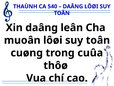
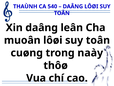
cuûa: cuûa -> naày
